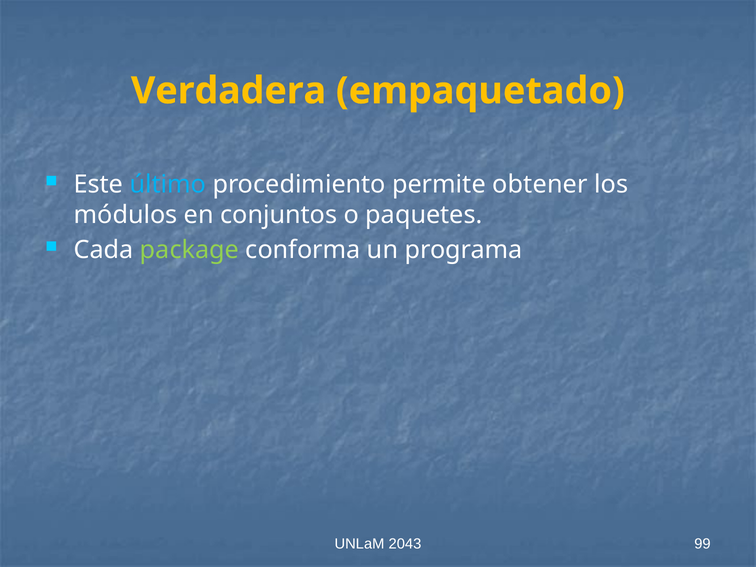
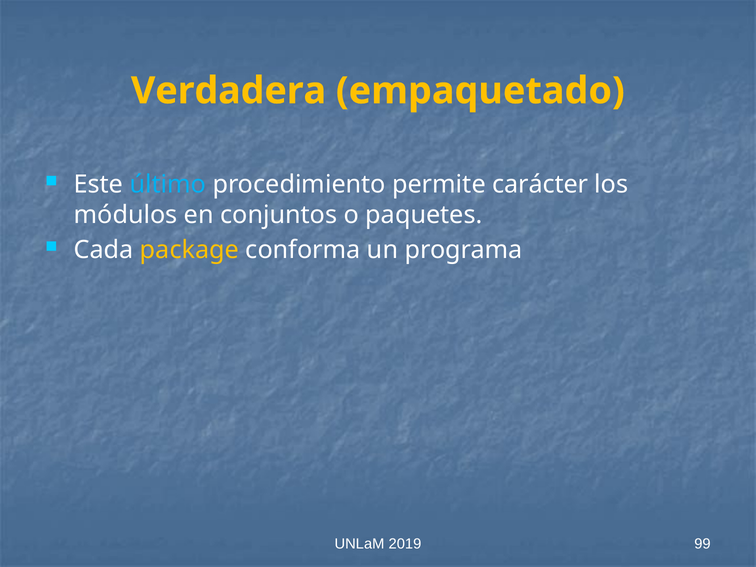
obtener: obtener -> carácter
package colour: light green -> yellow
2043: 2043 -> 2019
